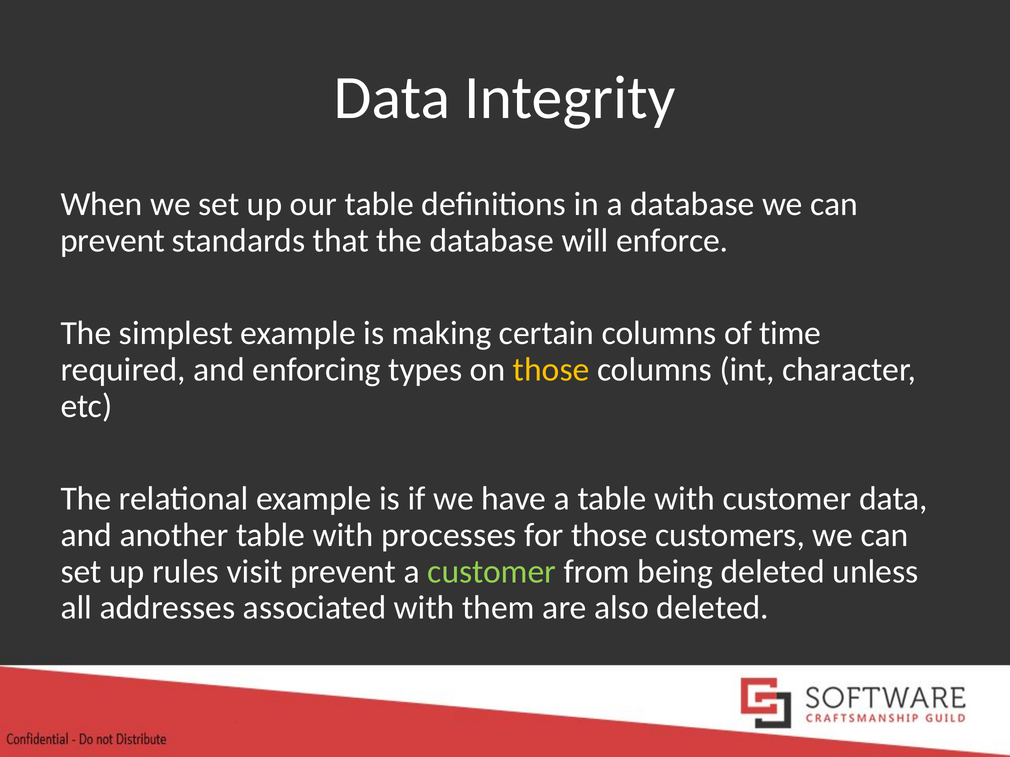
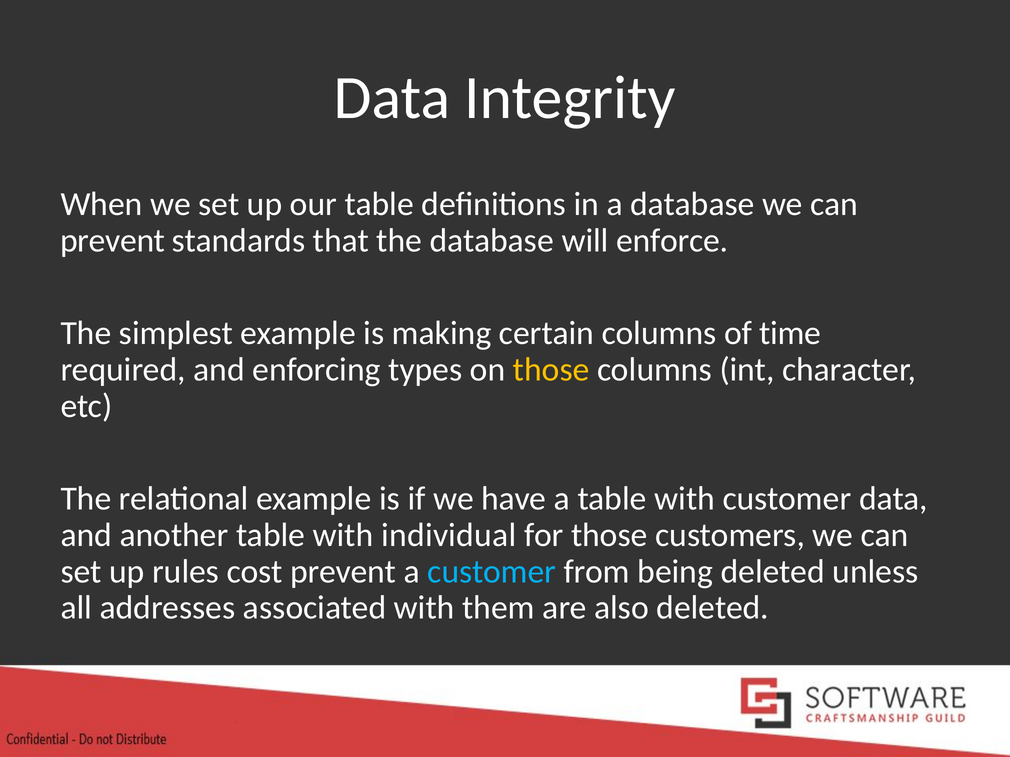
processes: processes -> individual
visit: visit -> cost
customer at (492, 572) colour: light green -> light blue
